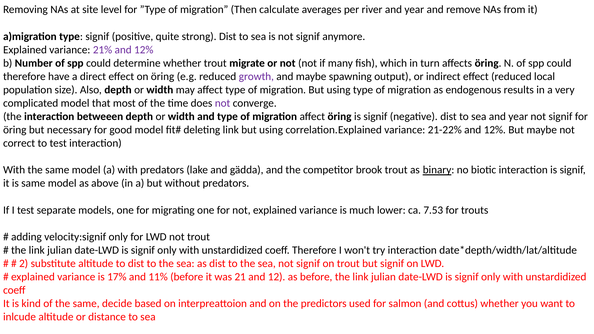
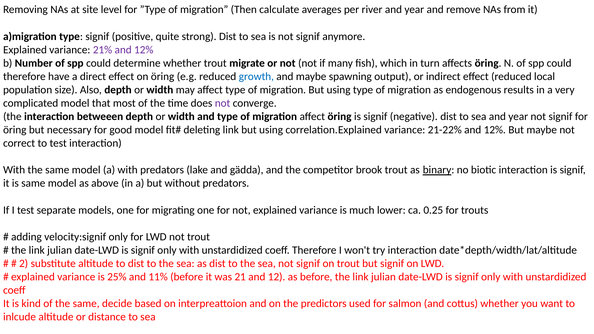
growth colour: purple -> blue
7.53: 7.53 -> 0.25
17%: 17% -> 25%
